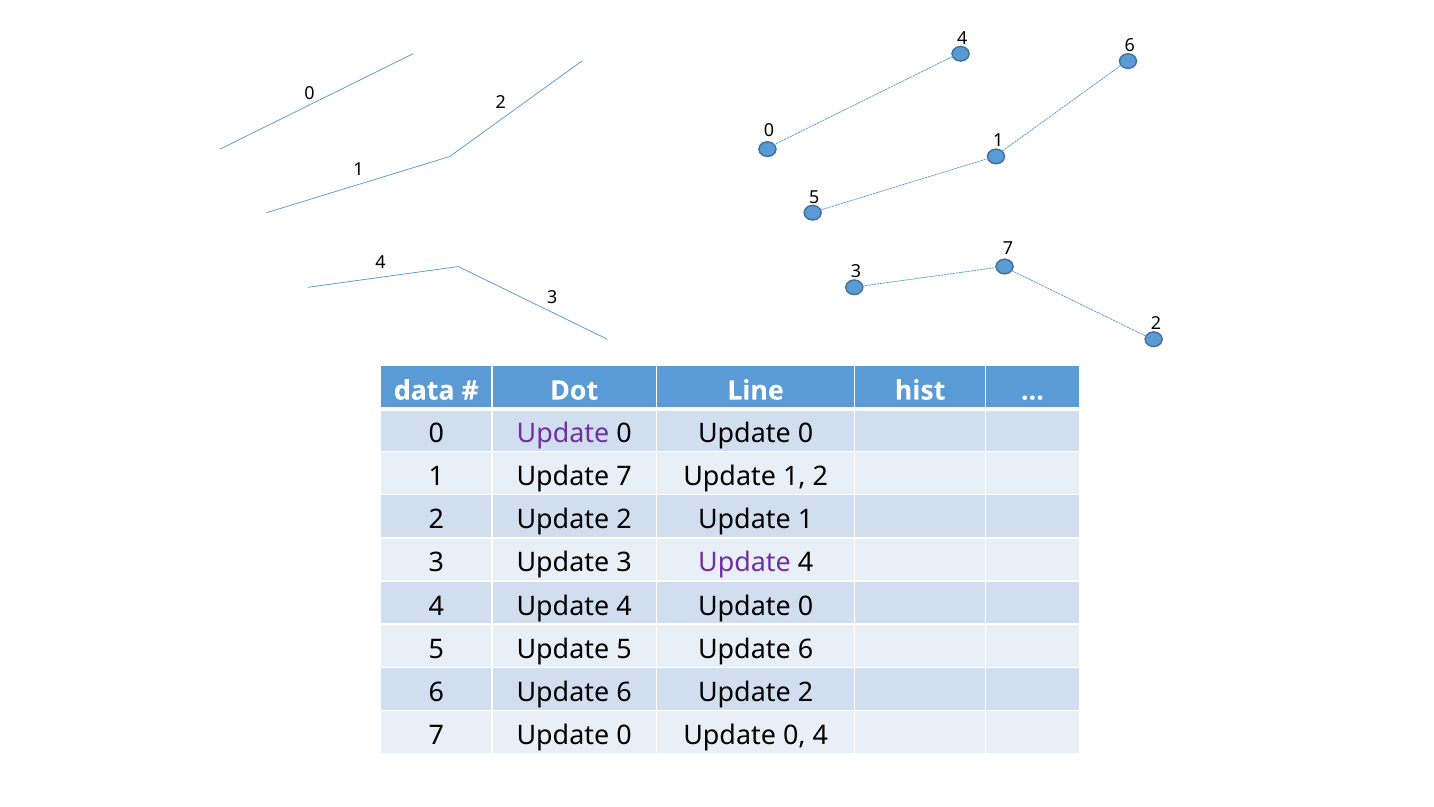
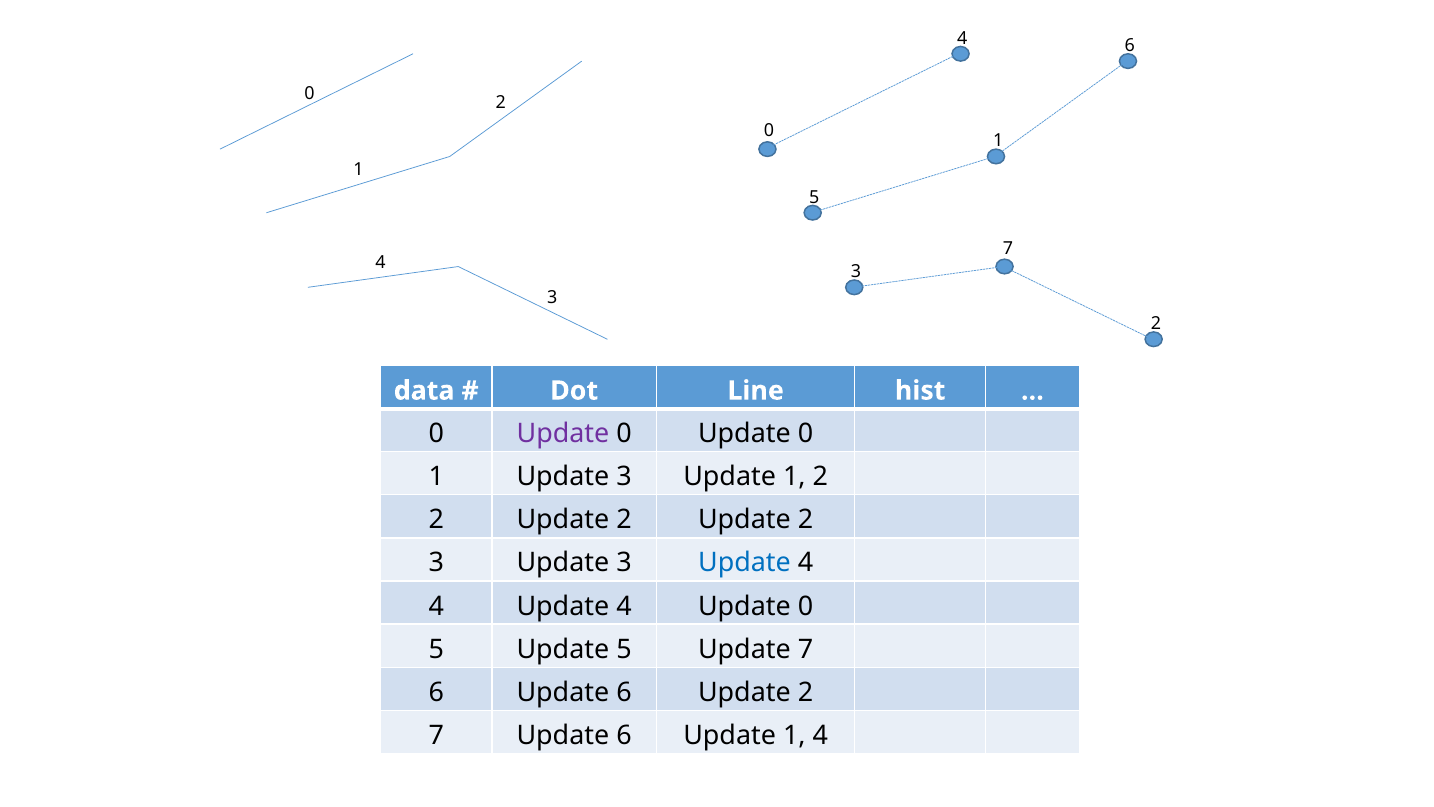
1 Update 7: 7 -> 3
Update 2 Update 1: 1 -> 2
Update at (744, 563) colour: purple -> blue
5 Update 6: 6 -> 7
7 Update 0: 0 -> 6
0 at (794, 735): 0 -> 1
